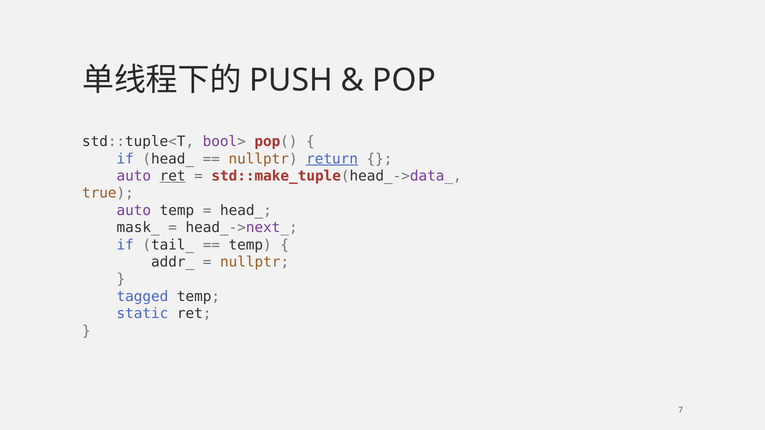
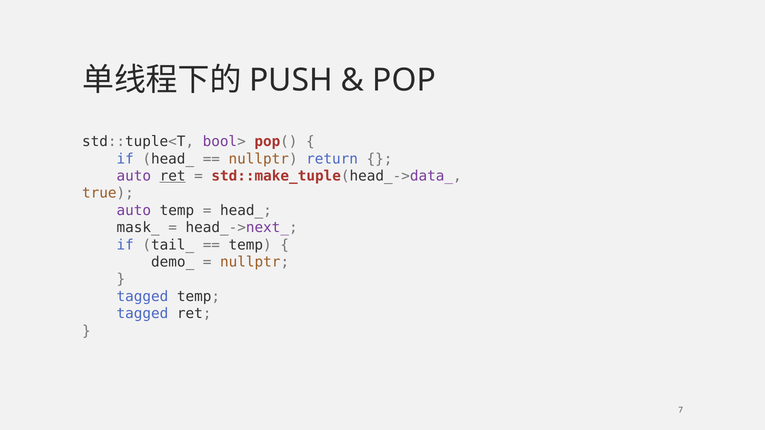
return underline: present -> none
addr_: addr_ -> demo_
static at (142, 314): static -> tagged
